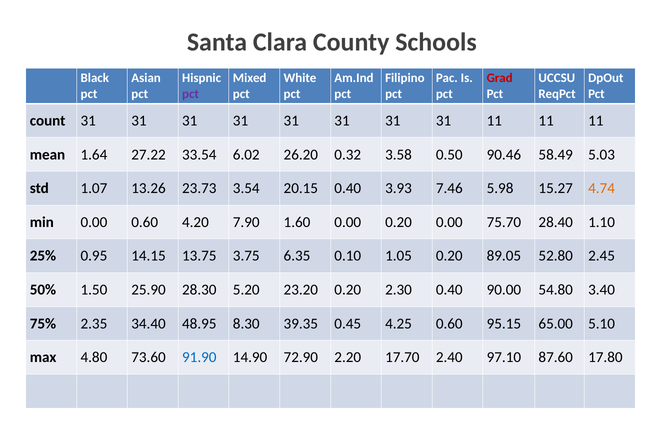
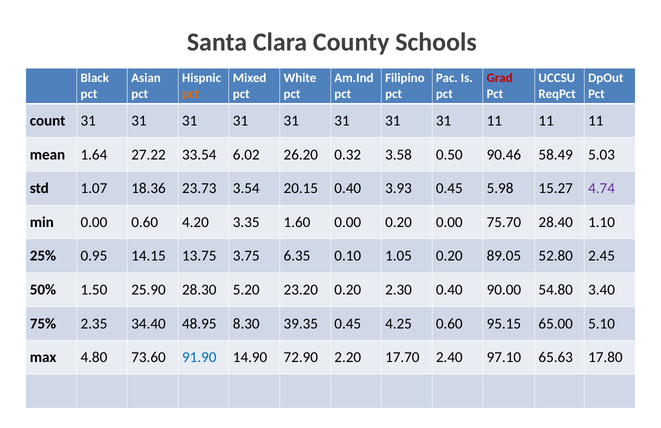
pct at (191, 94) colour: purple -> orange
13.26: 13.26 -> 18.36
3.93 7.46: 7.46 -> 0.45
4.74 colour: orange -> purple
7.90: 7.90 -> 3.35
87.60: 87.60 -> 65.63
